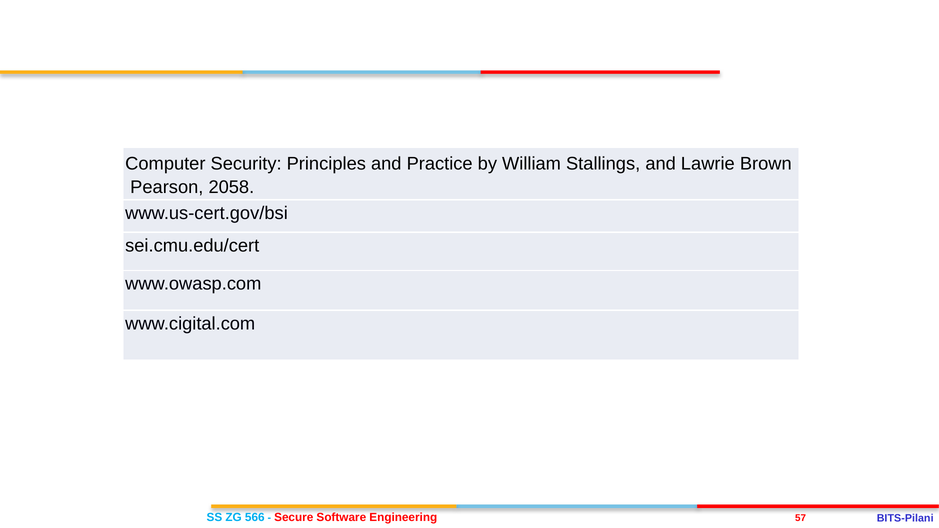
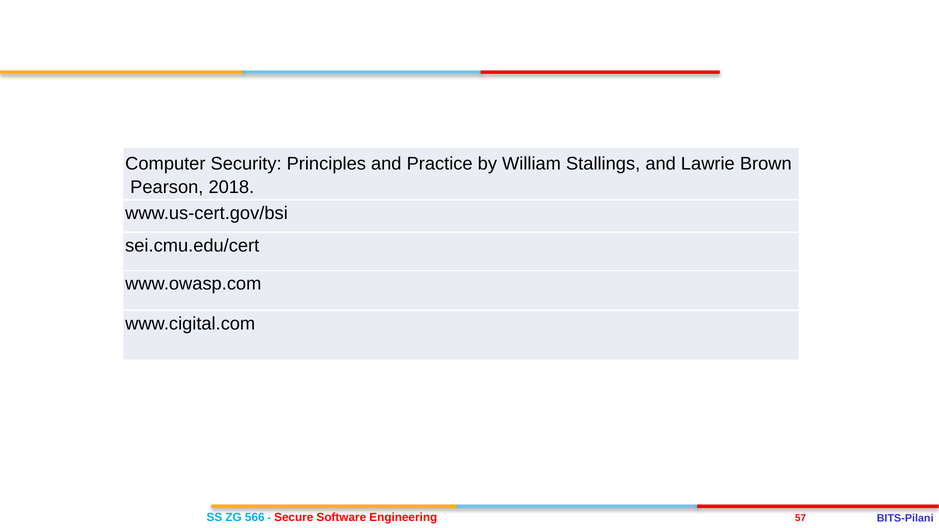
2058: 2058 -> 2018
